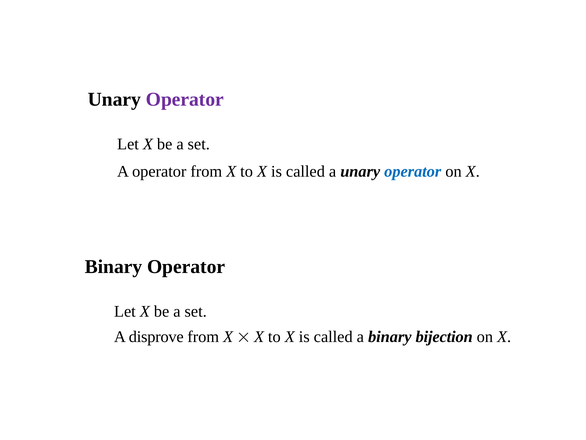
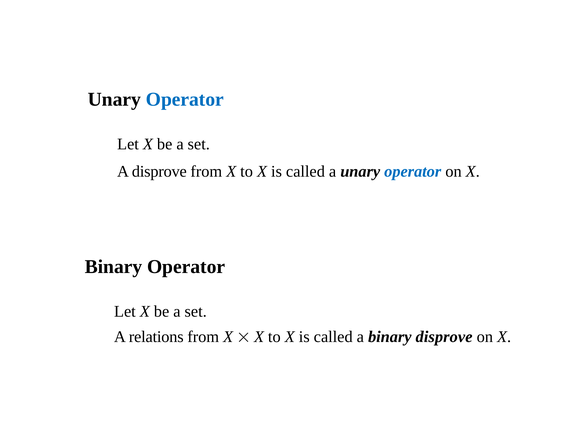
Operator at (185, 99) colour: purple -> blue
A operator: operator -> disprove
disprove: disprove -> relations
binary bijection: bijection -> disprove
